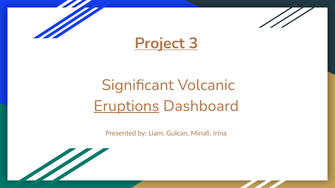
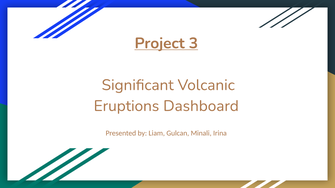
Eruptions underline: present -> none
